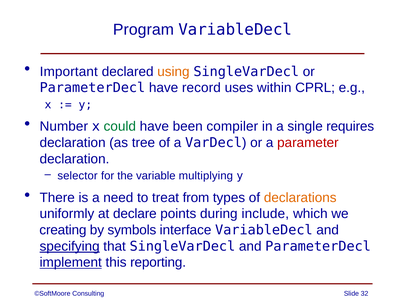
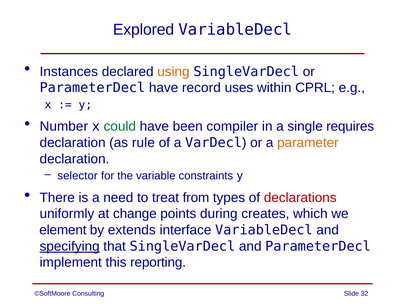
Program: Program -> Explored
Important: Important -> Instances
tree: tree -> rule
parameter colour: red -> orange
multiplying: multiplying -> constraints
declarations colour: orange -> red
declare: declare -> change
include: include -> creates
creating: creating -> element
symbols: symbols -> extends
implement underline: present -> none
